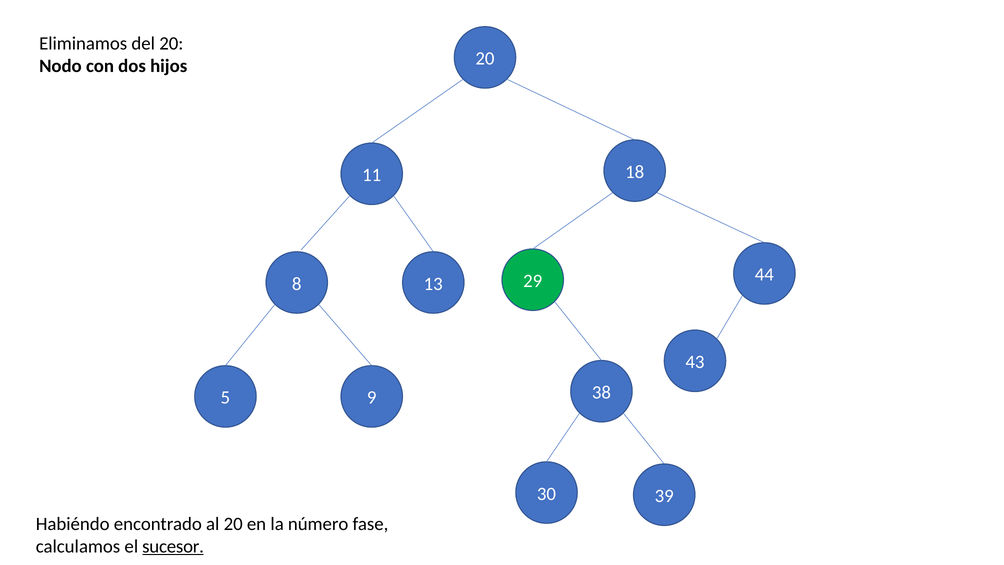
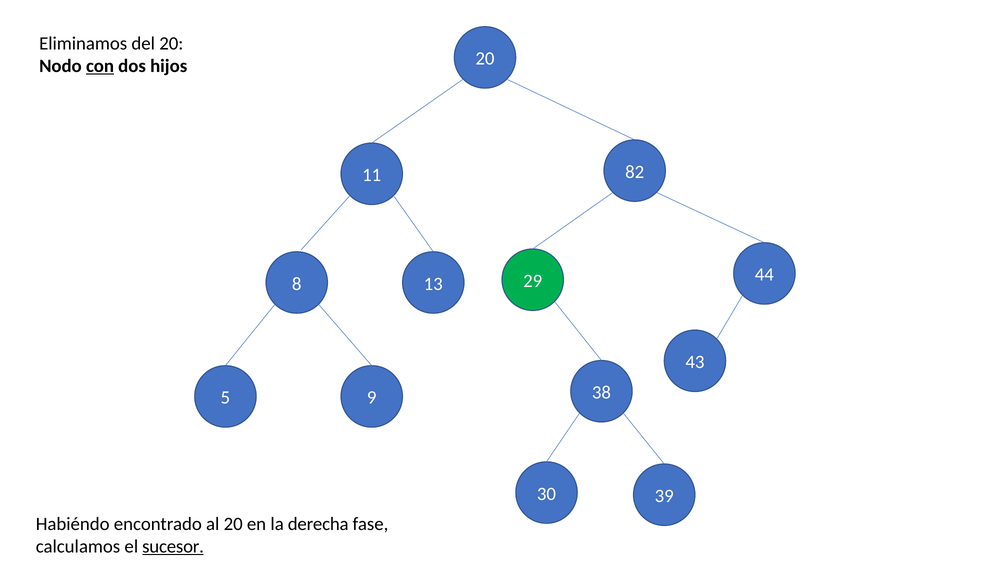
con underline: none -> present
18: 18 -> 82
número: número -> derecha
